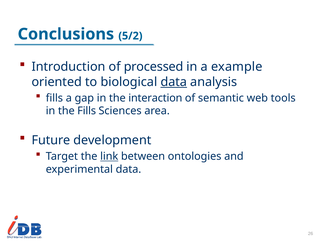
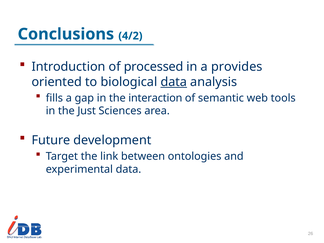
5/2: 5/2 -> 4/2
example: example -> provides
the Fills: Fills -> Just
link underline: present -> none
